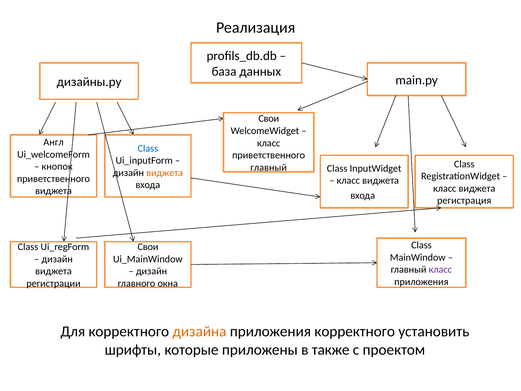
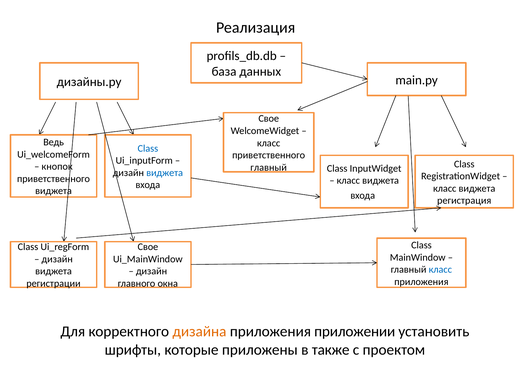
Свои at (269, 119): Свои -> Свое
Англ: Англ -> Ведь
виджета at (165, 173) colour: orange -> blue
Свои at (148, 247): Свои -> Свое
класс at (440, 269) colour: purple -> blue
приложения корректного: корректного -> приложении
